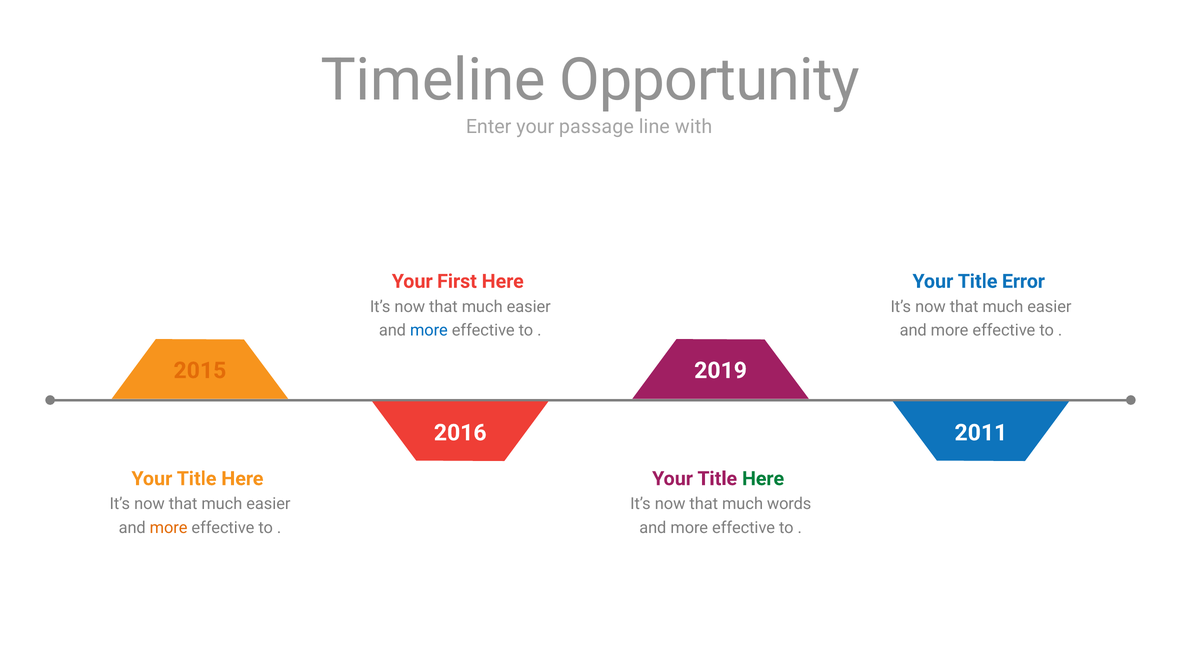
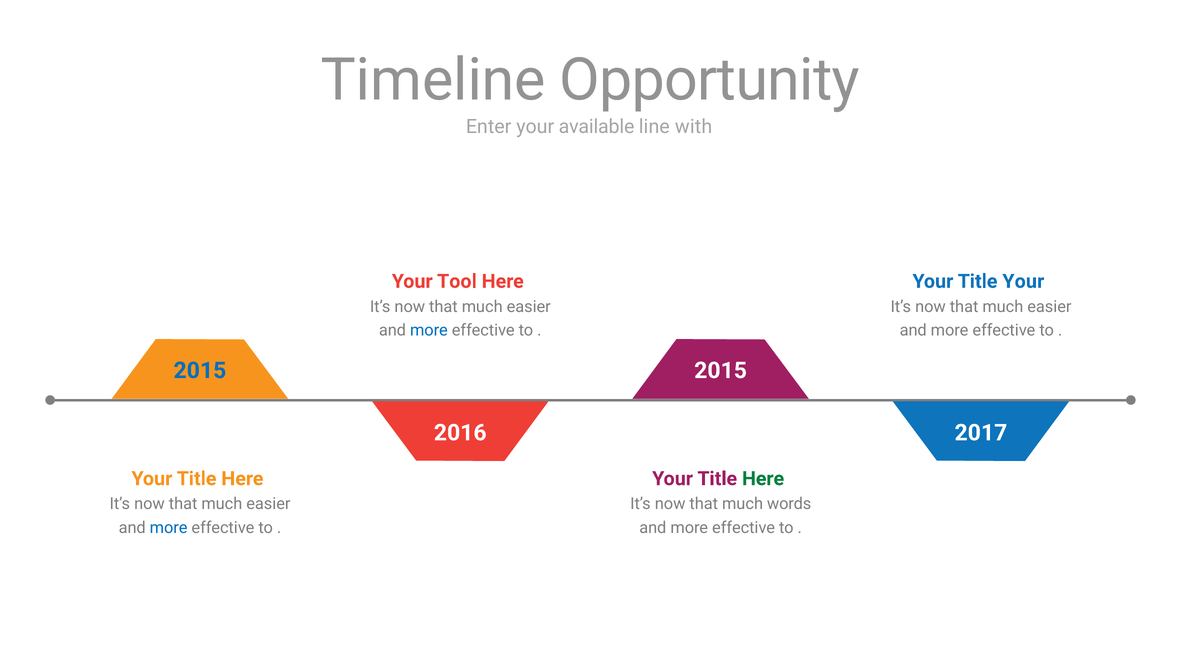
passage: passage -> available
First: First -> Tool
Title Error: Error -> Your
2015 at (200, 371) colour: orange -> blue
2019 at (721, 371): 2019 -> 2015
2011: 2011 -> 2017
more at (169, 528) colour: orange -> blue
